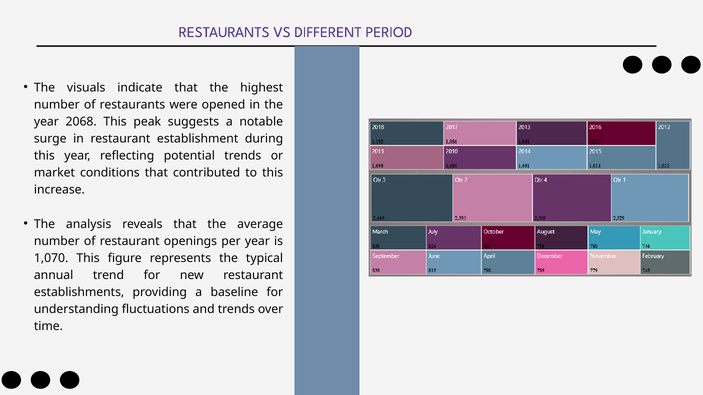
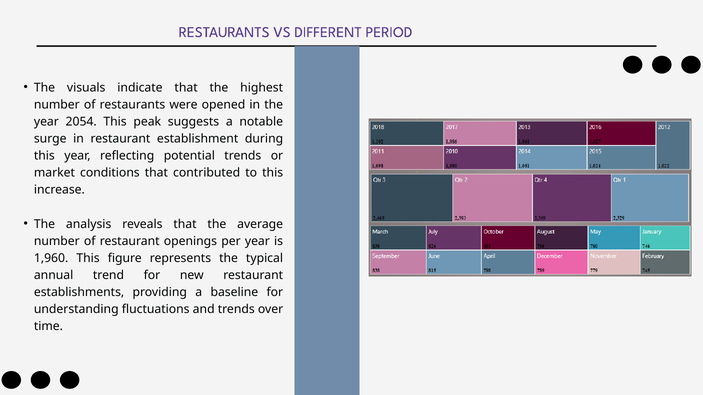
2068: 2068 -> 2054
1,070: 1,070 -> 1,960
